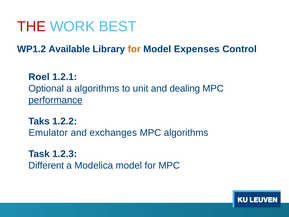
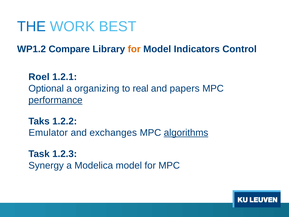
THE colour: red -> blue
Available: Available -> Compare
Expenses: Expenses -> Indicators
a algorithms: algorithms -> organizing
unit: unit -> real
dealing: dealing -> papers
algorithms at (186, 133) underline: none -> present
Different: Different -> Synergy
